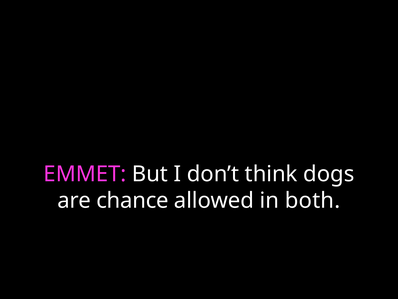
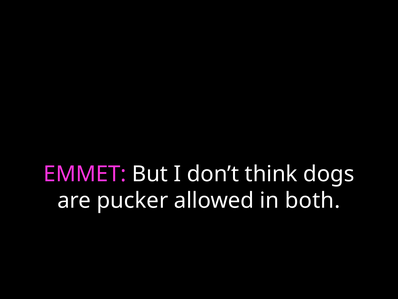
chance: chance -> pucker
